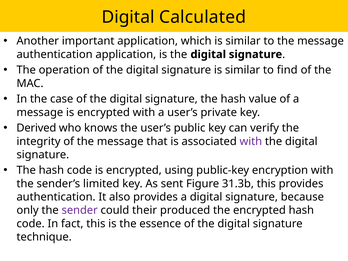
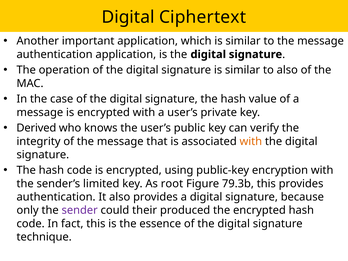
Calculated: Calculated -> Ciphertext
to find: find -> also
with at (251, 141) colour: purple -> orange
sent: sent -> root
31.3b: 31.3b -> 79.3b
